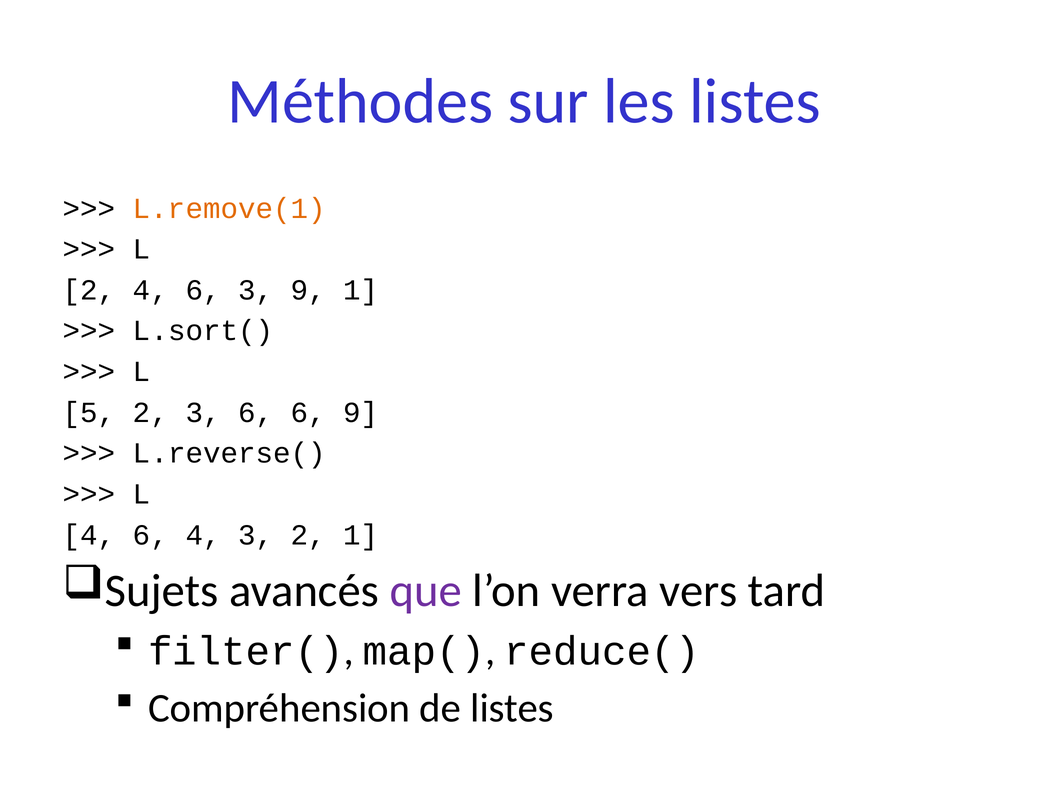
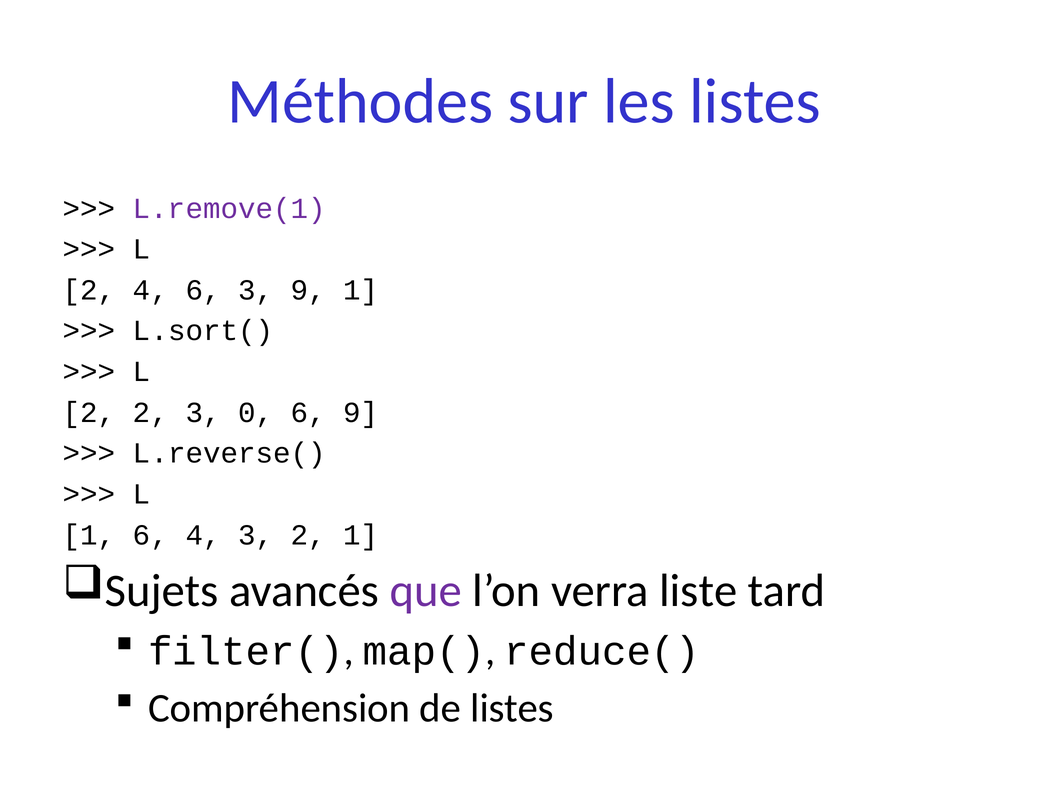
L.remove(1 colour: orange -> purple
5 at (89, 412): 5 -> 2
3 6: 6 -> 0
4 at (89, 535): 4 -> 1
vers: vers -> liste
